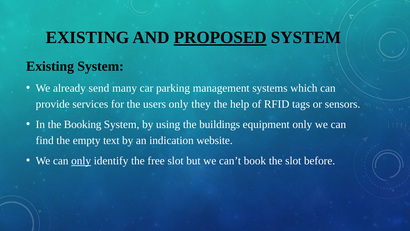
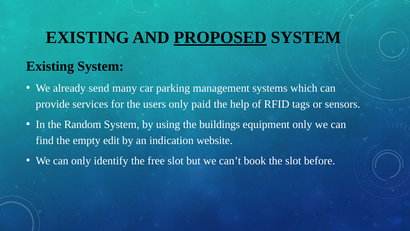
they: they -> paid
Booking: Booking -> Random
text: text -> edit
only at (81, 161) underline: present -> none
